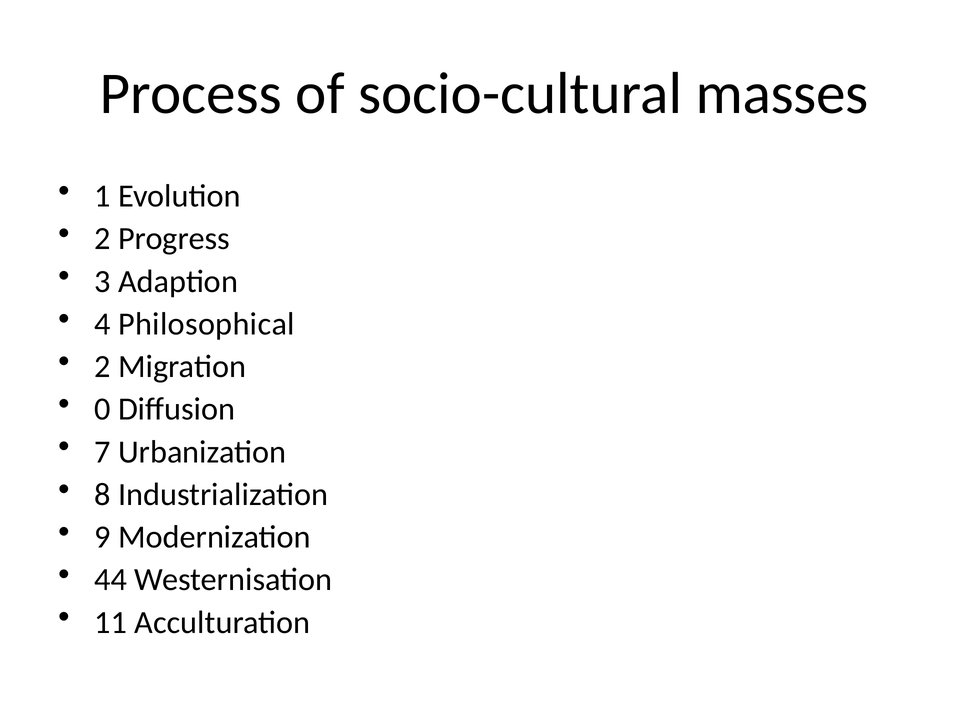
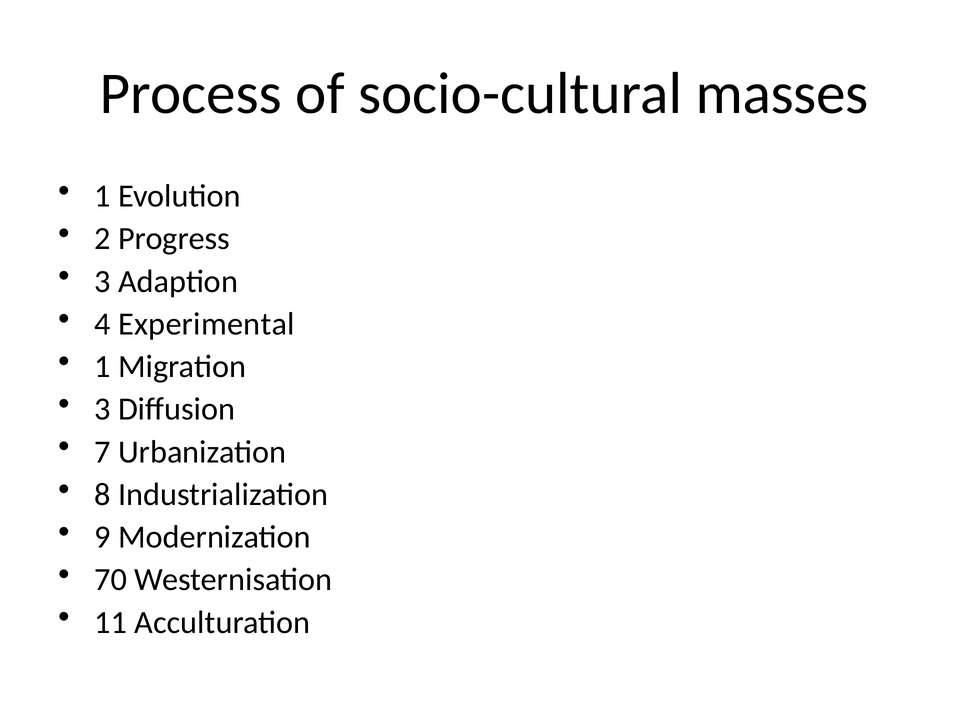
Philosophical: Philosophical -> Experimental
2 at (103, 367): 2 -> 1
0 at (103, 409): 0 -> 3
44: 44 -> 70
